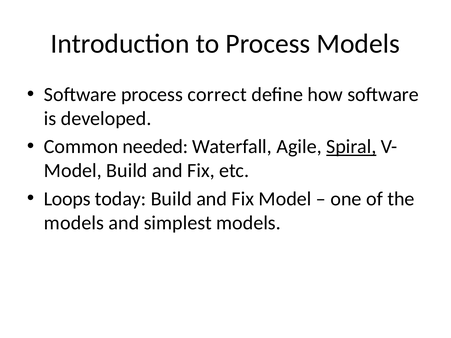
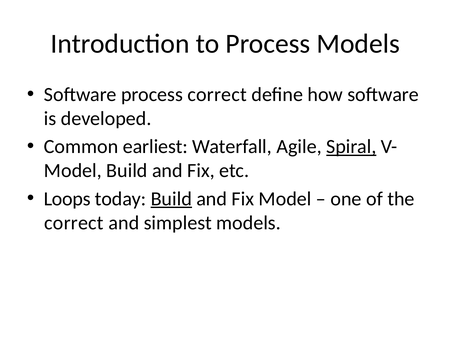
needed: needed -> earliest
Build at (171, 199) underline: none -> present
models at (74, 223): models -> correct
